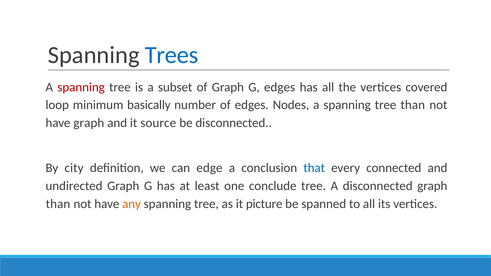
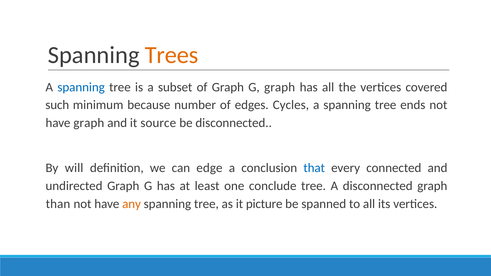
Trees colour: blue -> orange
spanning at (81, 87) colour: red -> blue
G edges: edges -> graph
loop: loop -> such
basically: basically -> because
Nodes: Nodes -> Cycles
tree than: than -> ends
city: city -> will
